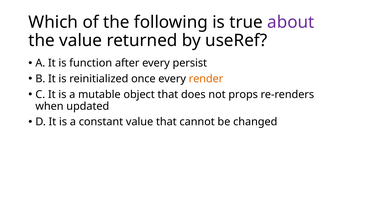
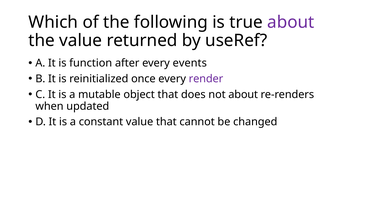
persist: persist -> events
render colour: orange -> purple
not props: props -> about
